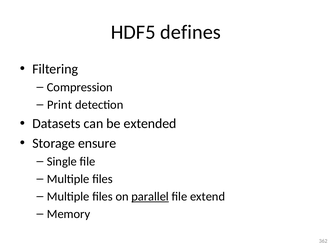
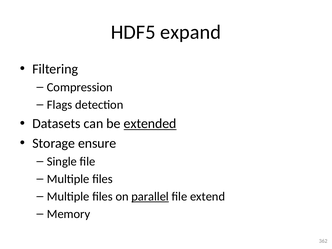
defines: defines -> expand
Print: Print -> Flags
extended underline: none -> present
